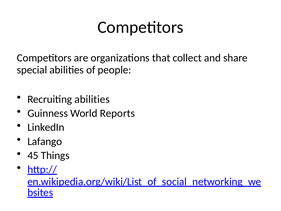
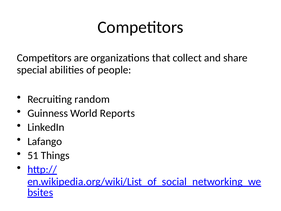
Recruiting abilities: abilities -> random
45: 45 -> 51
